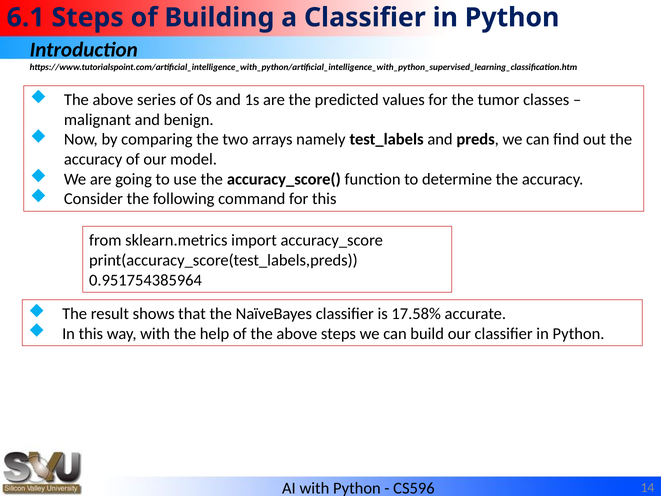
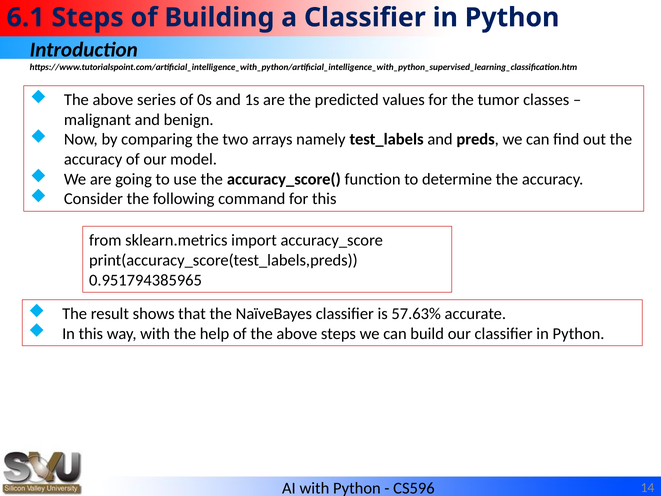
0.951754385964: 0.951754385964 -> 0.951794385965
17.58%: 17.58% -> 57.63%
